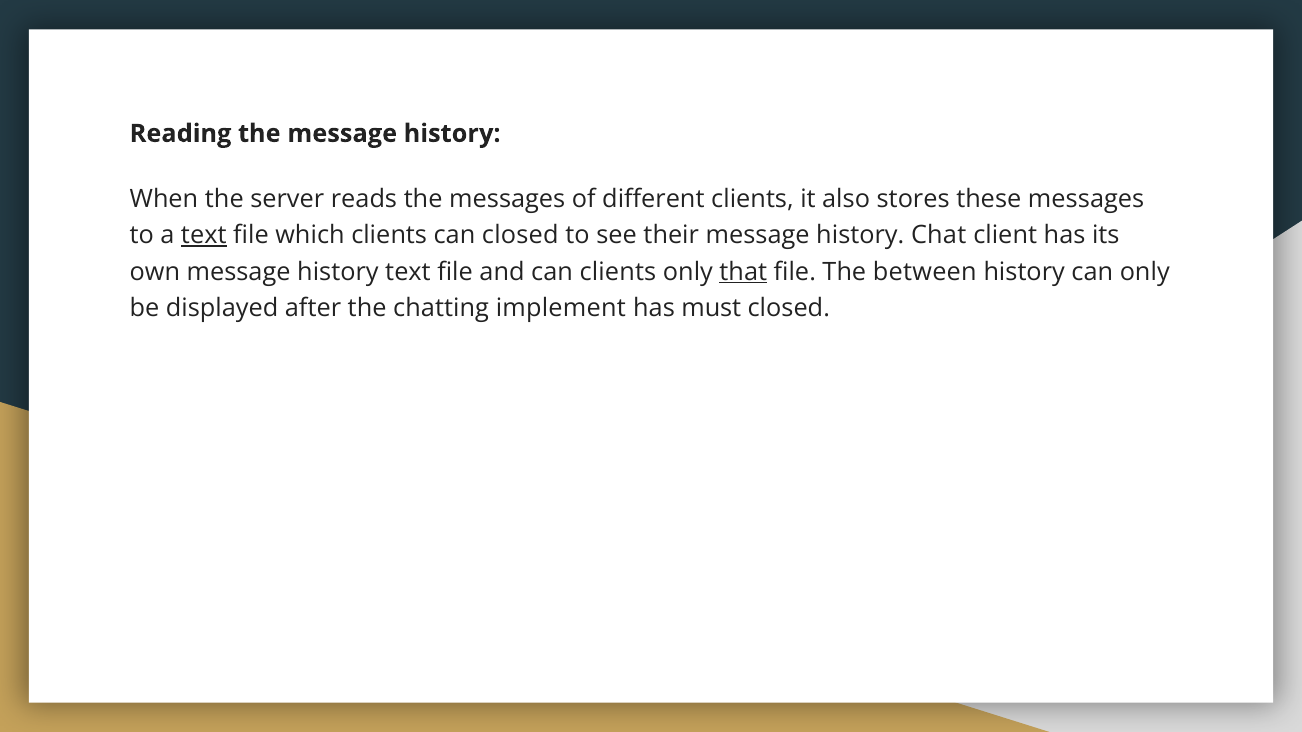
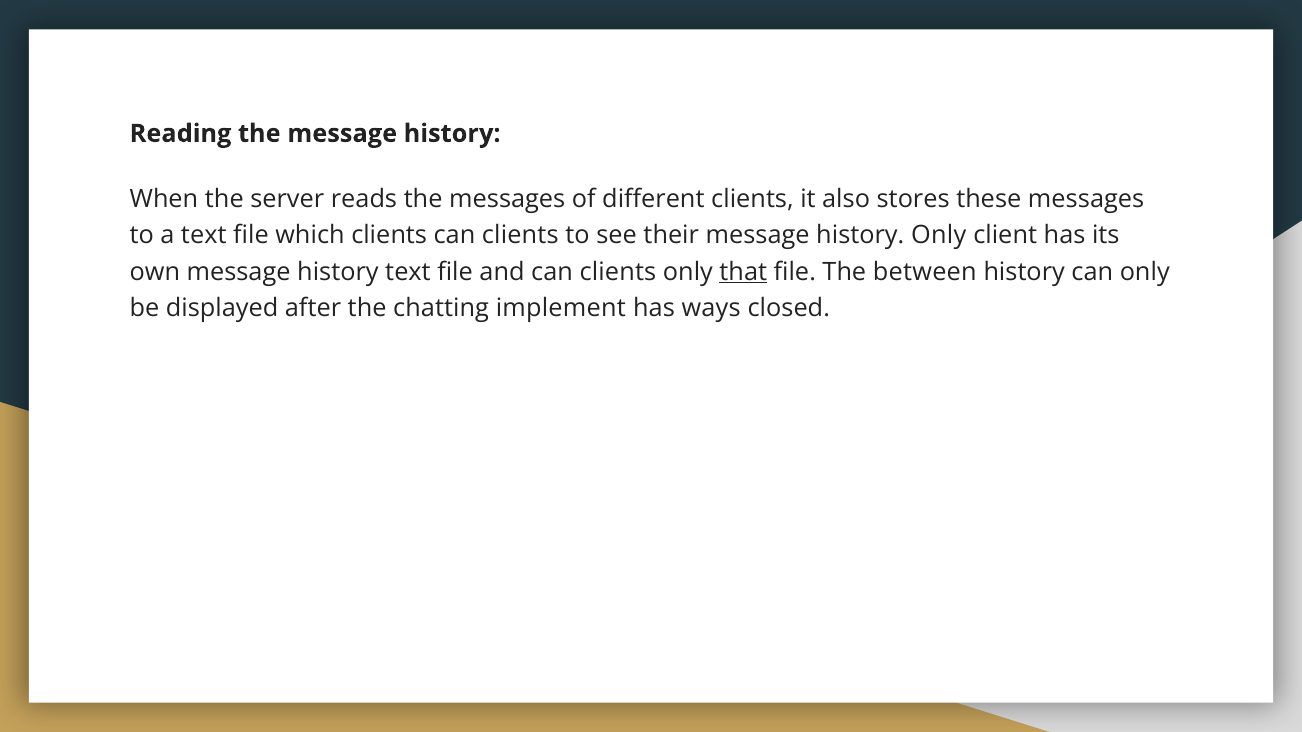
text at (204, 235) underline: present -> none
clients can closed: closed -> clients
history Chat: Chat -> Only
must: must -> ways
